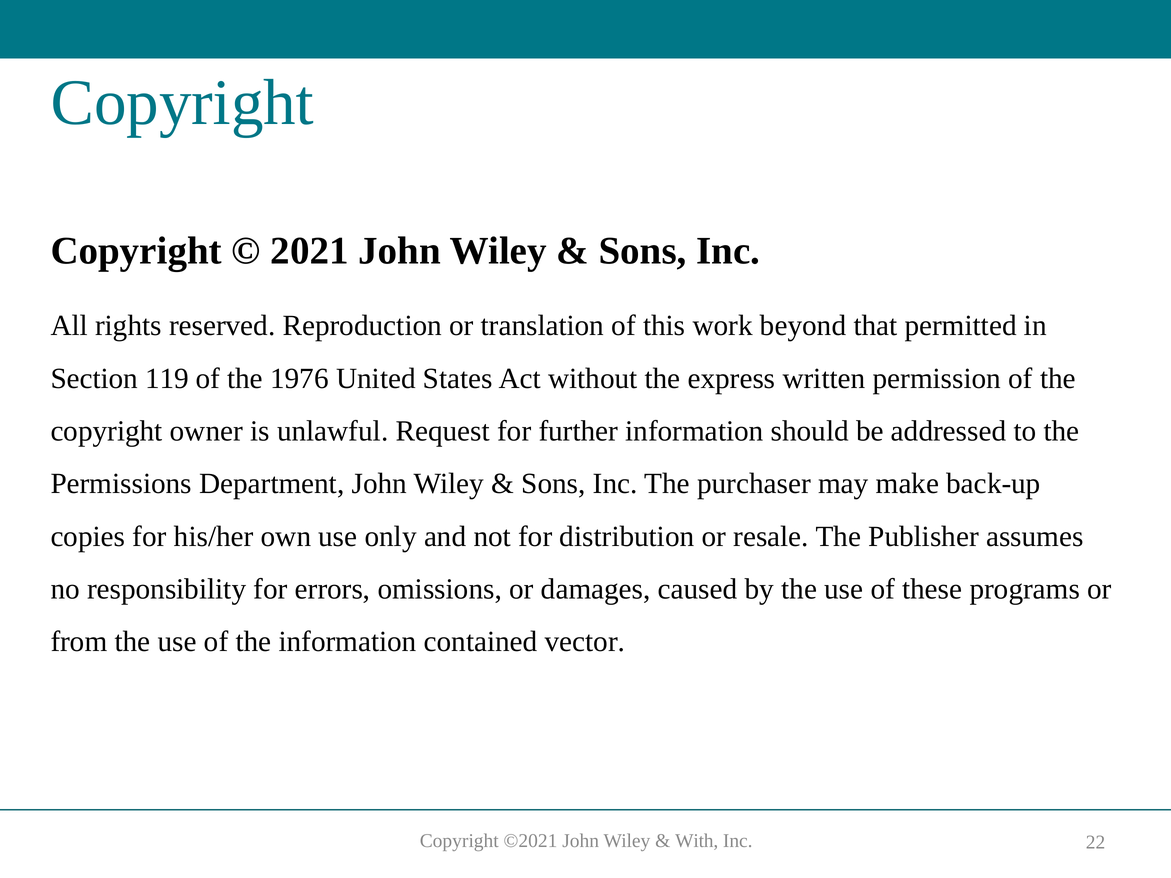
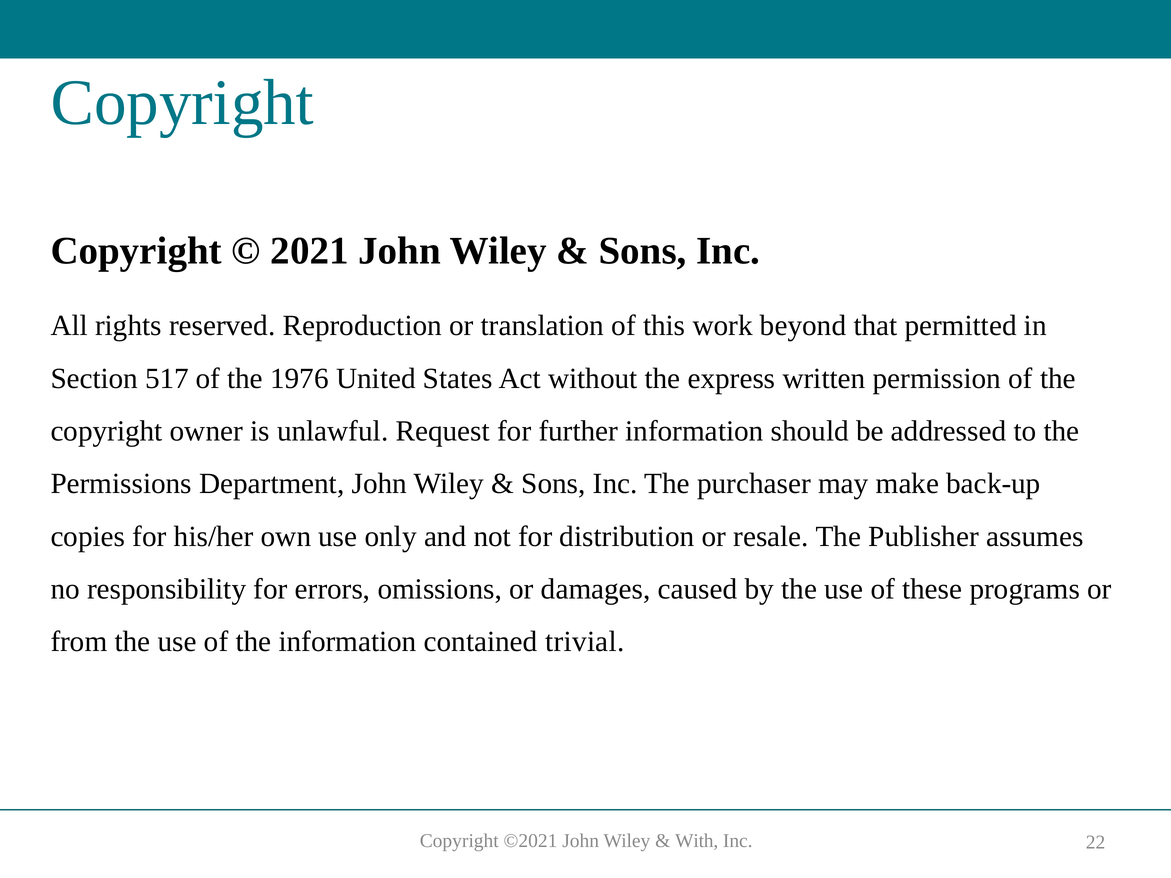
119: 119 -> 517
vector: vector -> trivial
